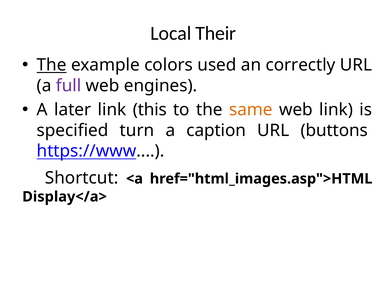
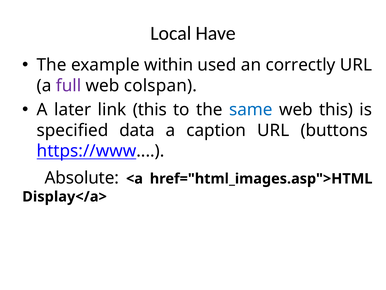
Their: Their -> Have
The at (52, 65) underline: present -> none
colors: colors -> within
engines: engines -> colspan
same colour: orange -> blue
web link: link -> this
turn: turn -> data
Shortcut: Shortcut -> Absolute
